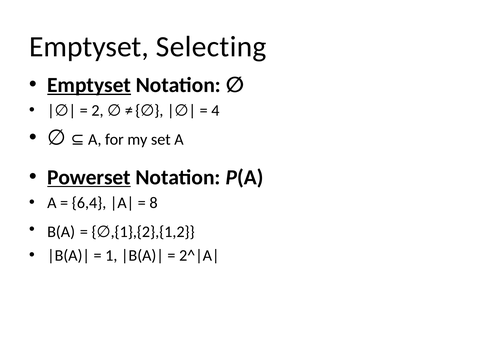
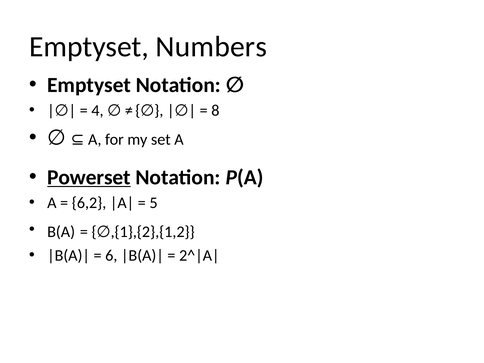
Selecting: Selecting -> Numbers
Emptyset at (89, 85) underline: present -> none
2: 2 -> 4
4: 4 -> 8
6,4: 6,4 -> 6,2
8: 8 -> 5
1: 1 -> 6
